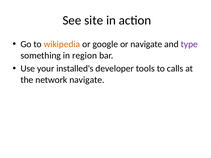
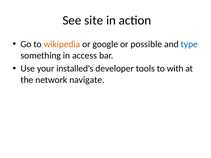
or navigate: navigate -> possible
type colour: purple -> blue
region: region -> access
calls: calls -> with
